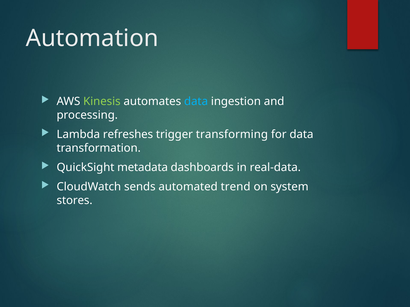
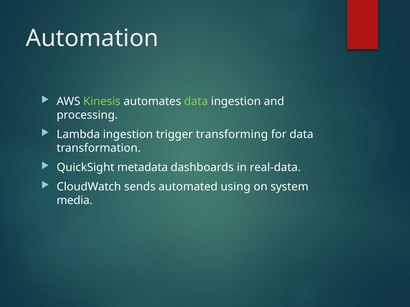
data at (196, 102) colour: light blue -> light green
Lambda refreshes: refreshes -> ingestion
trend: trend -> using
stores: stores -> media
